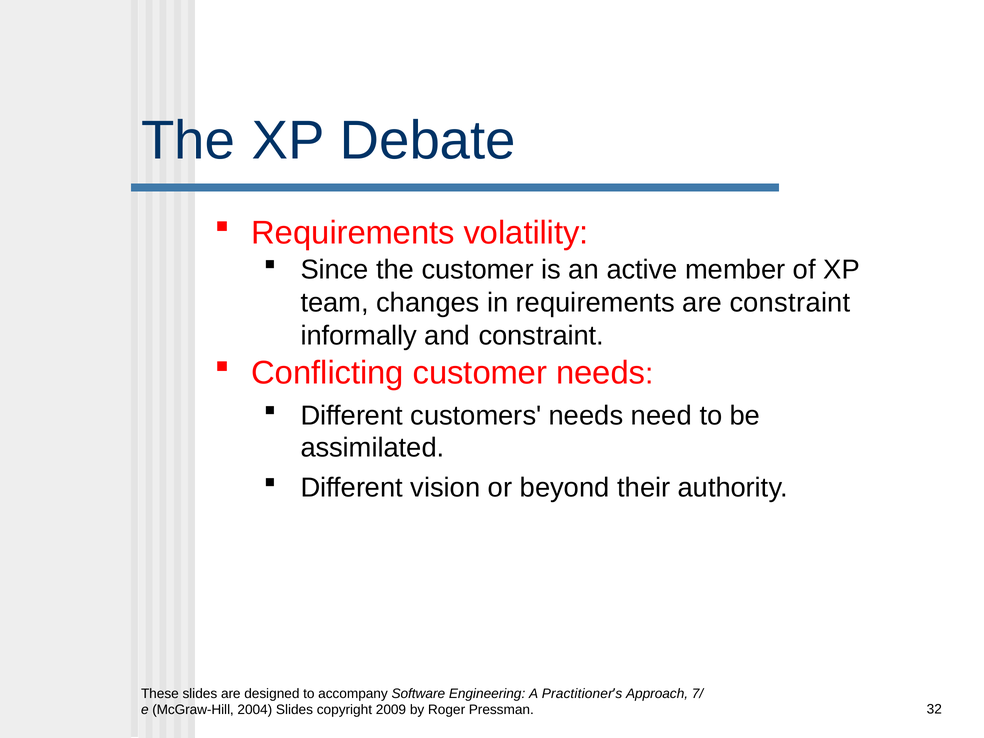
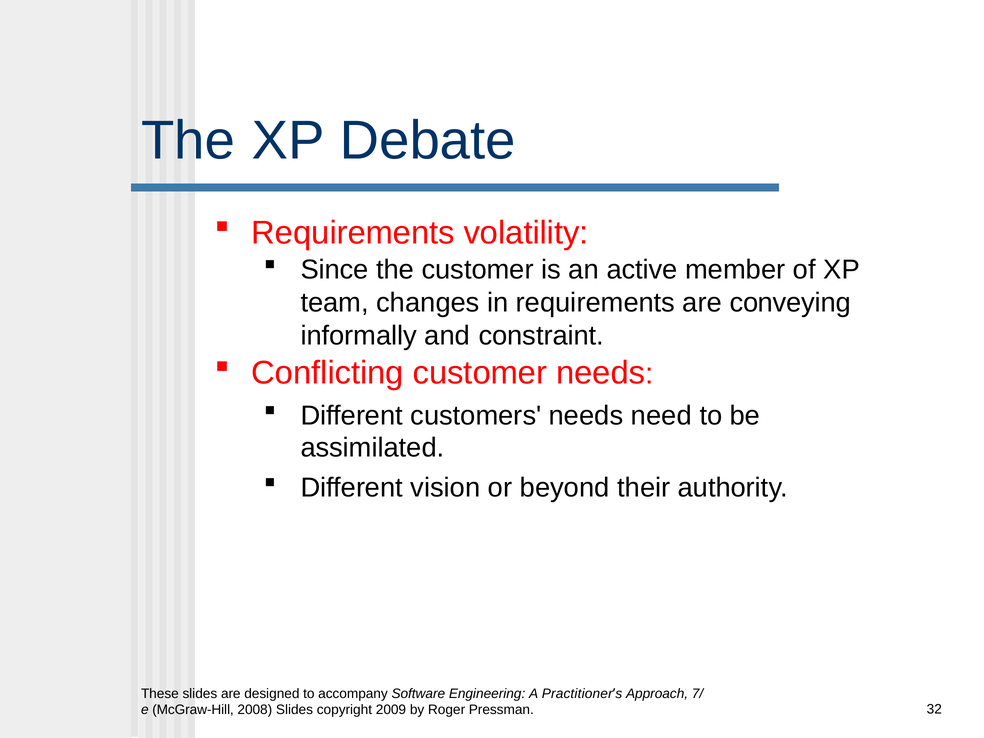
are constraint: constraint -> conveying
2004: 2004 -> 2008
